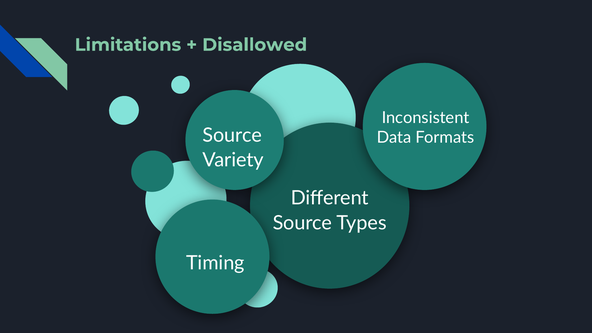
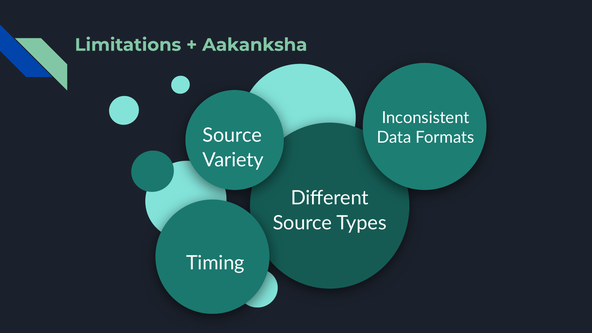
Disallowed: Disallowed -> Aakanksha
